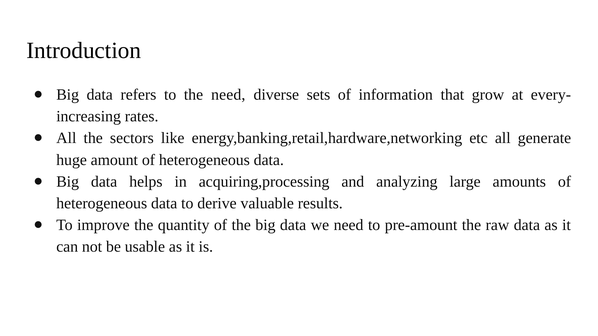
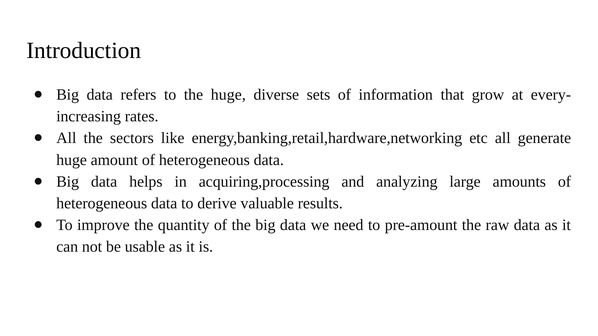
the need: need -> huge
